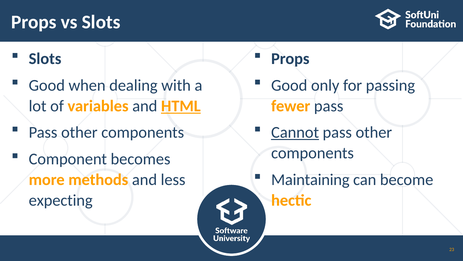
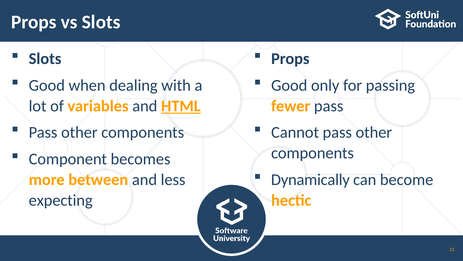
Cannot underline: present -> none
Maintaining: Maintaining -> Dynamically
methods: methods -> between
